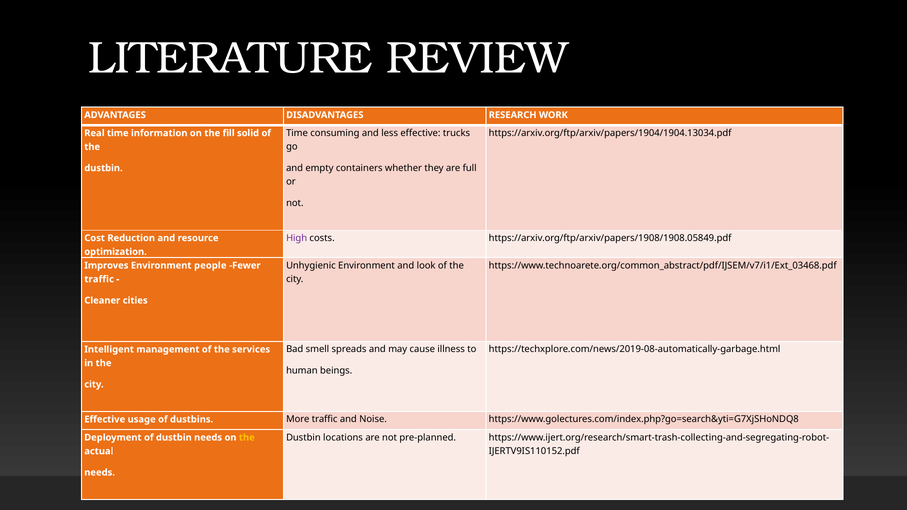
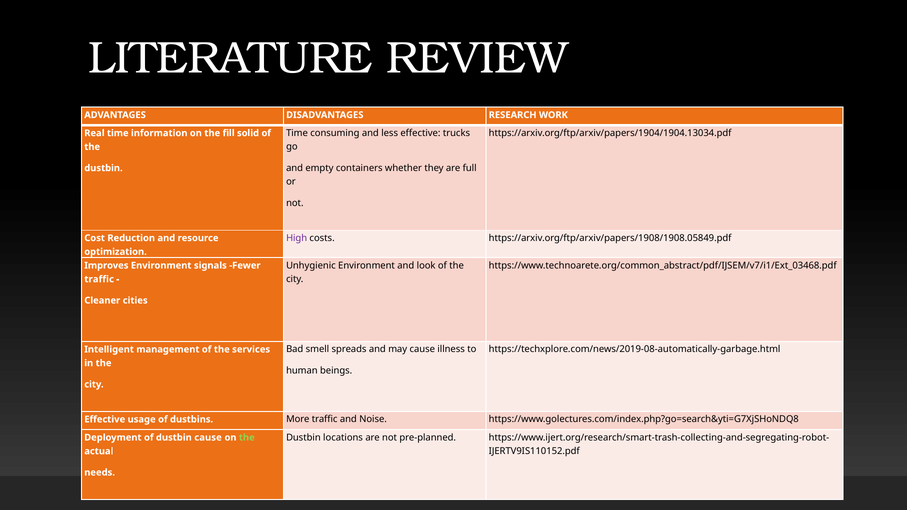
people: people -> signals
dustbin needs: needs -> cause
the at (247, 438) colour: yellow -> light green
